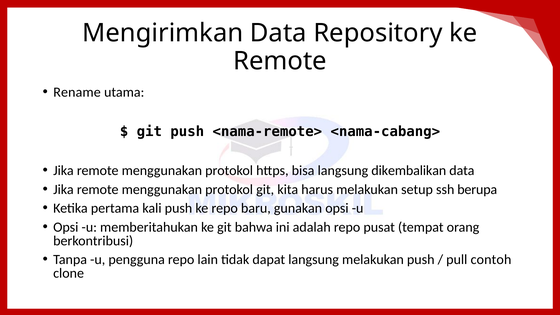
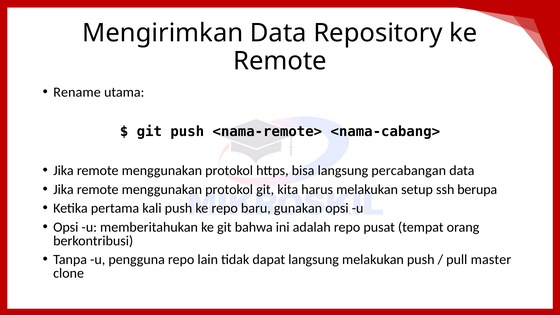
dikembalikan: dikembalikan -> percabangan
contoh: contoh -> master
